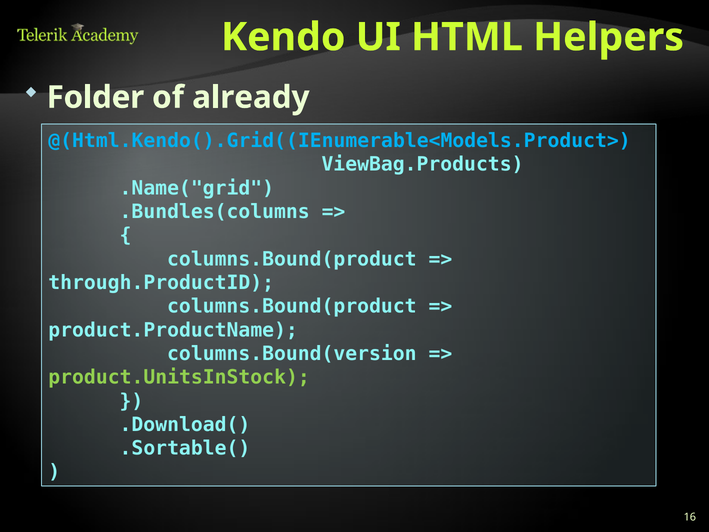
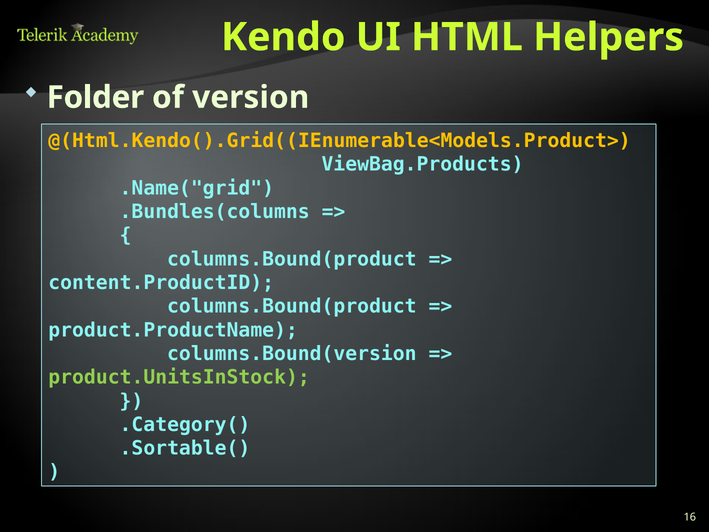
already: already -> version
@(Html.Kendo().Grid((IEnumerable<Models.Product> colour: light blue -> yellow
through.ProductID: through.ProductID -> content.ProductID
.Download(: .Download( -> .Category(
